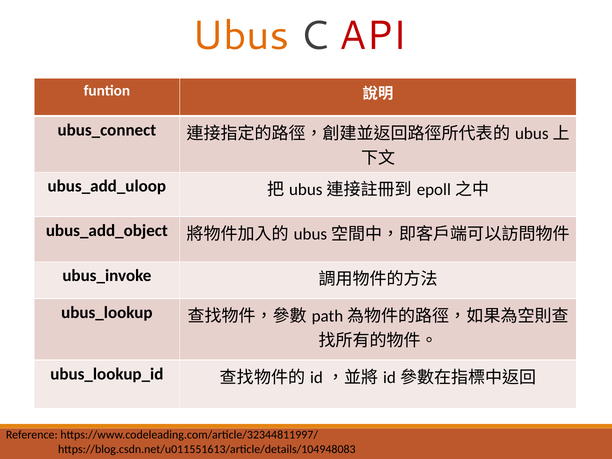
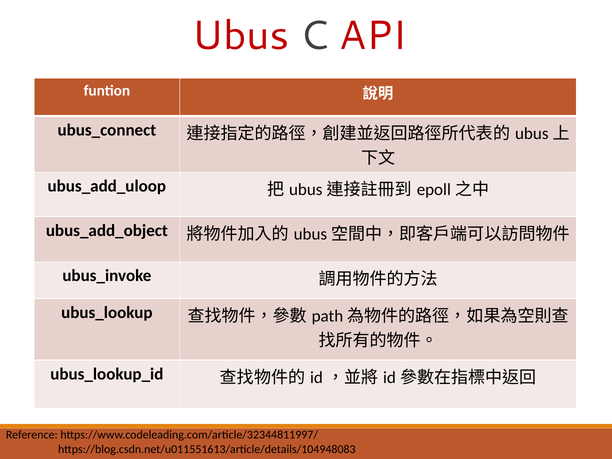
Ubus colour: orange -> red
